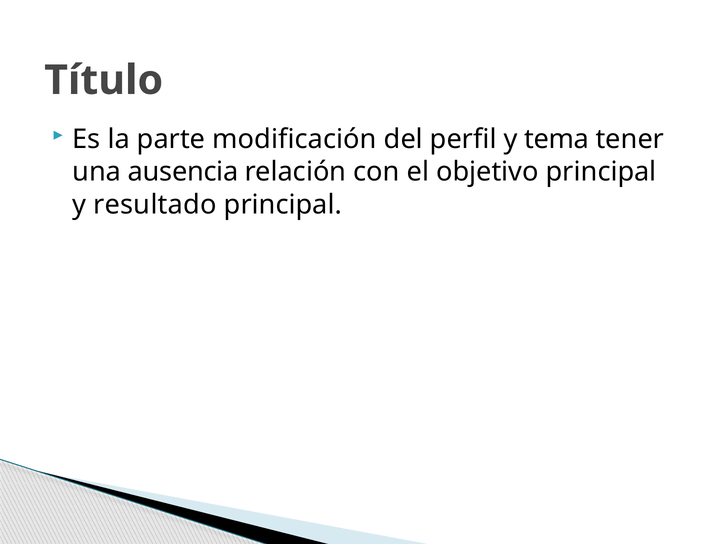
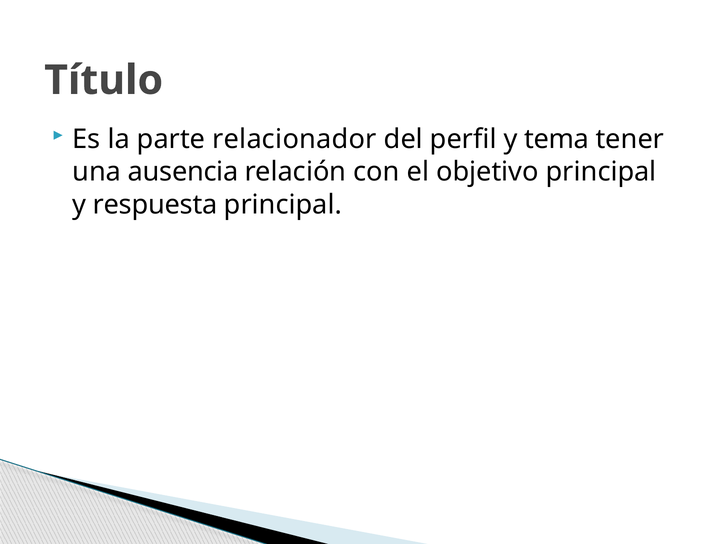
modificación: modificación -> relacionador
resultado: resultado -> respuesta
